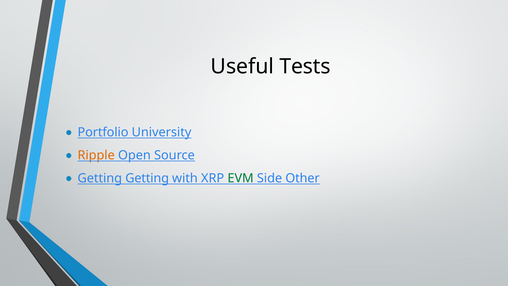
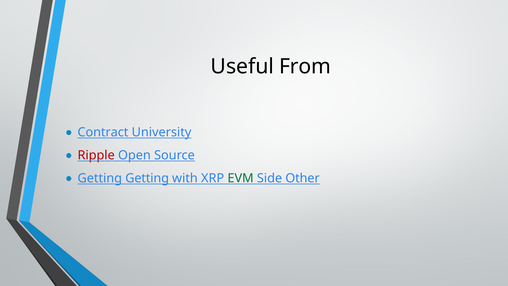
Tests: Tests -> From
Portfolio: Portfolio -> Contract
Ripple colour: orange -> red
